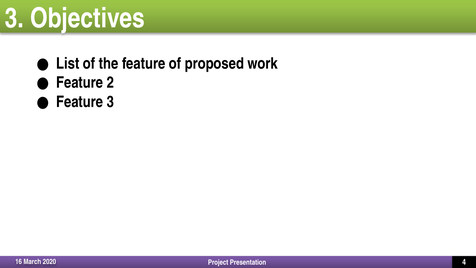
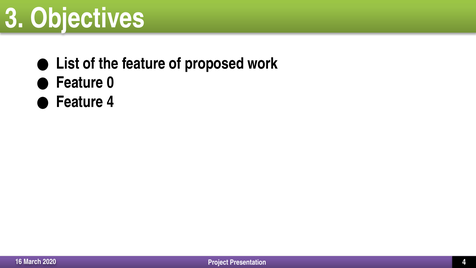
2: 2 -> 0
Feature 3: 3 -> 4
